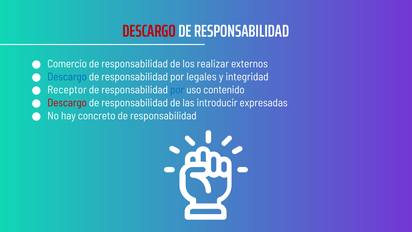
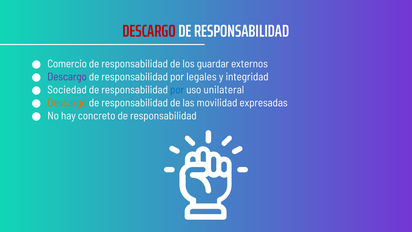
realizar: realizar -> guardar
Descargo at (67, 77) colour: blue -> purple
Receptor: Receptor -> Sociedad
contenido: contenido -> unilateral
Descargo at (67, 103) colour: red -> orange
introducir: introducir -> movilidad
